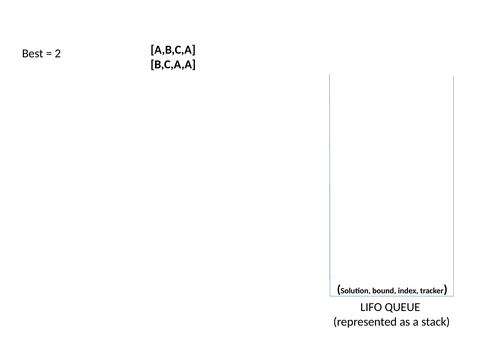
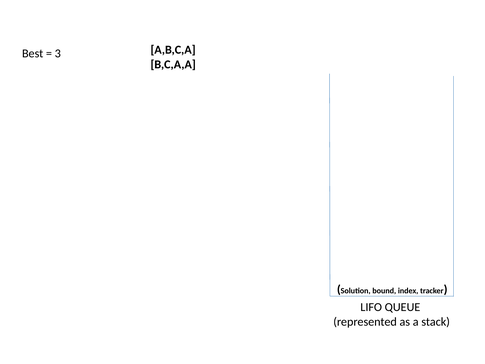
2: 2 -> 3
